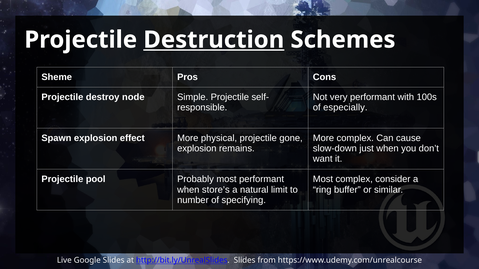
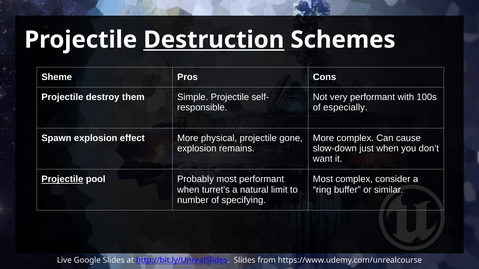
node: node -> them
Projectile at (62, 180) underline: none -> present
store’s: store’s -> turret’s
